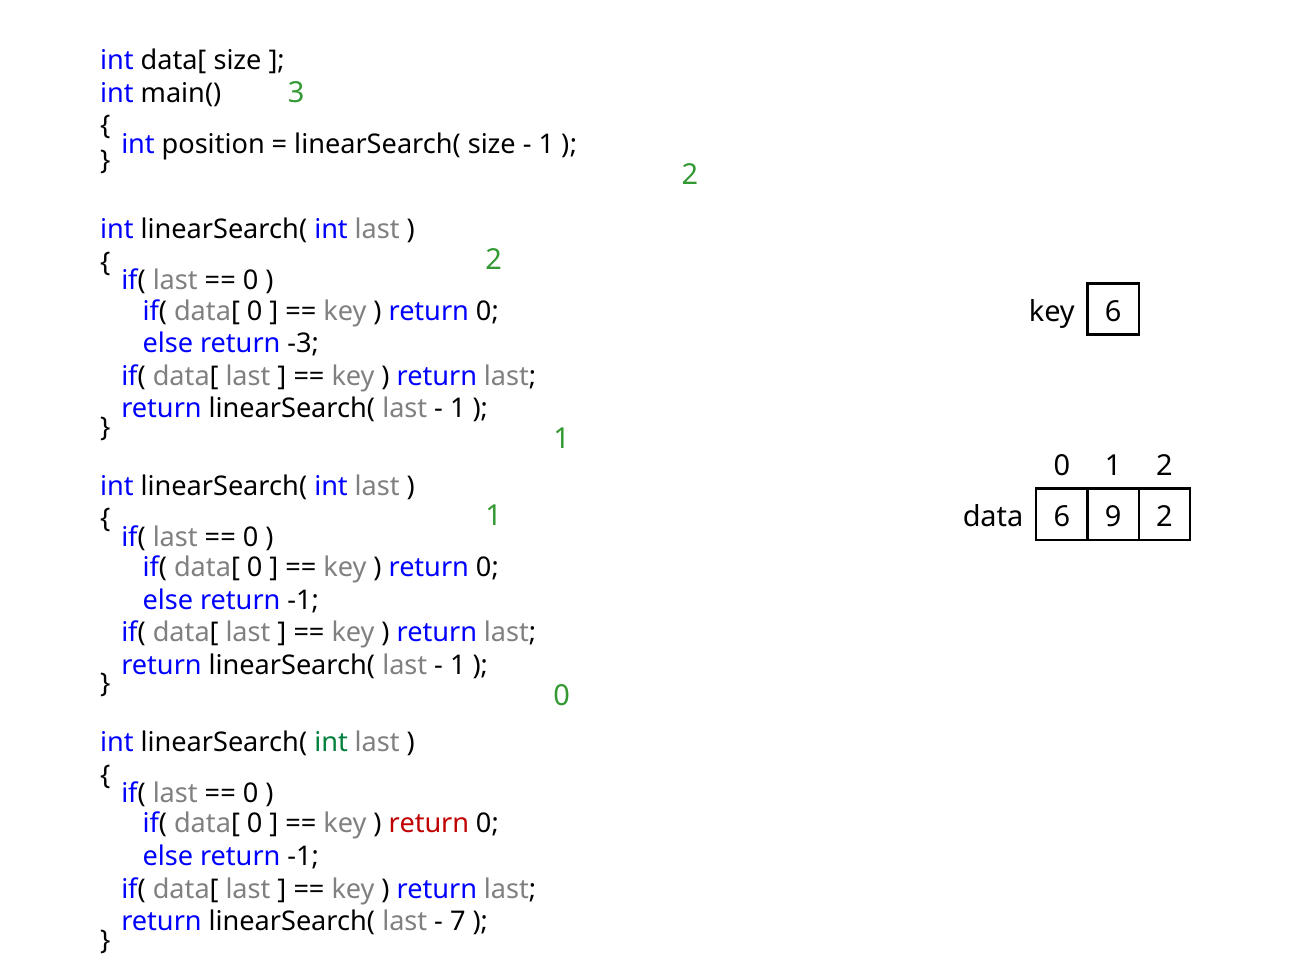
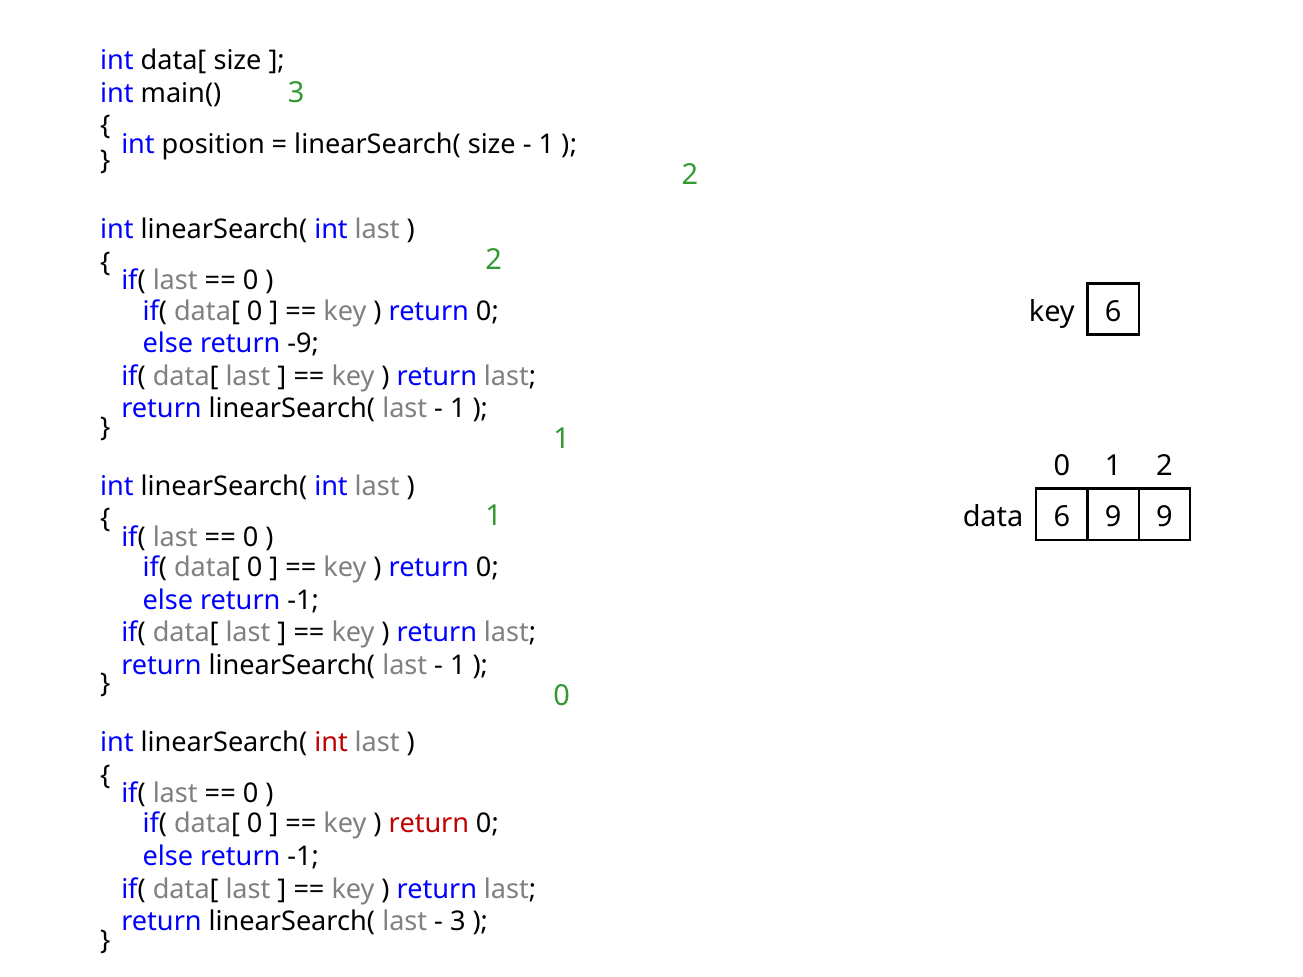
-3: -3 -> -9
9 2: 2 -> 9
int at (331, 743) colour: green -> red
7 at (458, 922): 7 -> 3
